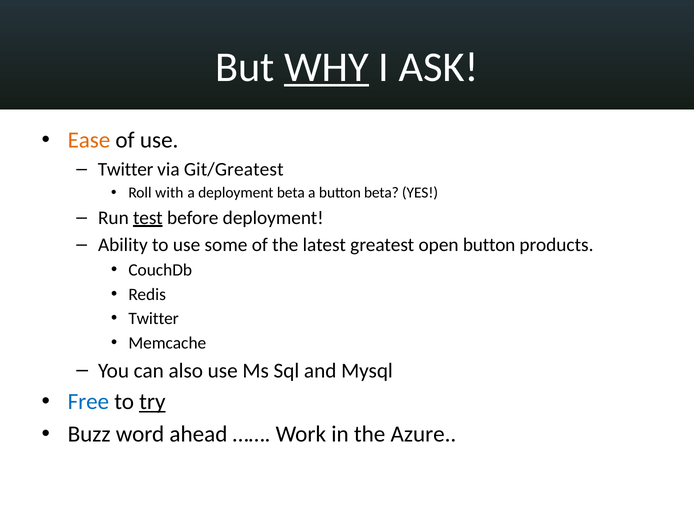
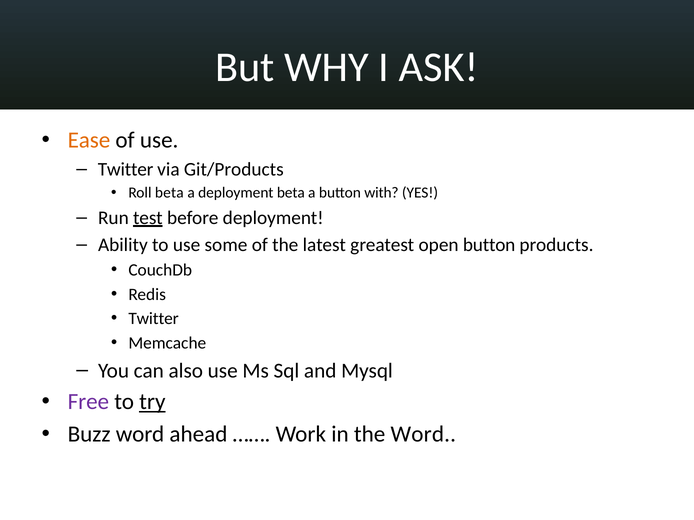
WHY underline: present -> none
Git/Greatest: Git/Greatest -> Git/Products
Roll with: with -> beta
button beta: beta -> with
Free colour: blue -> purple
the Azure: Azure -> Word
